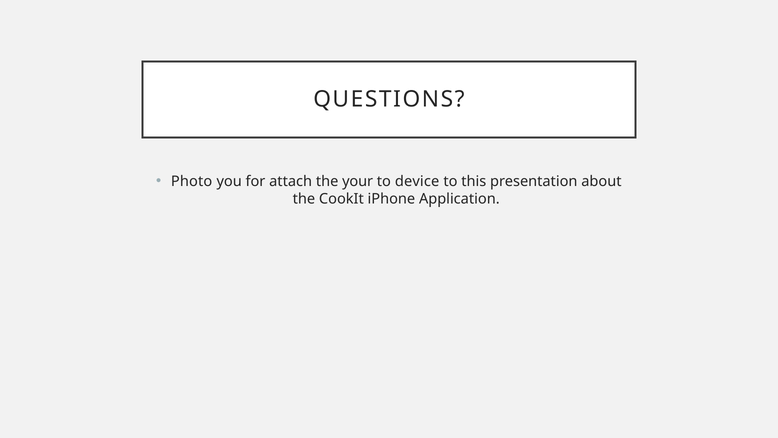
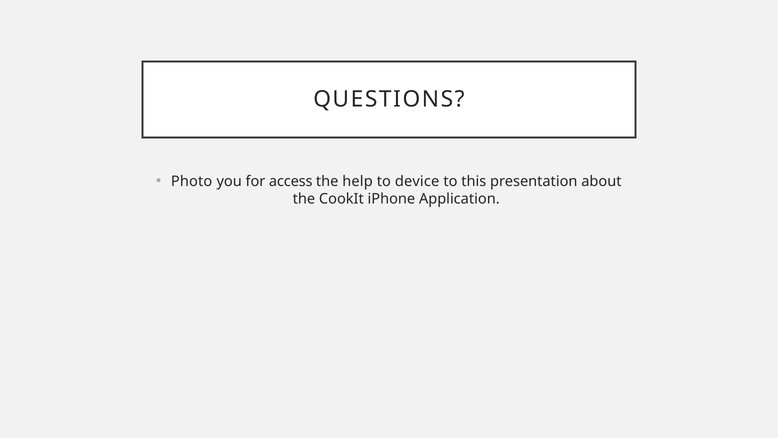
attach: attach -> access
your: your -> help
